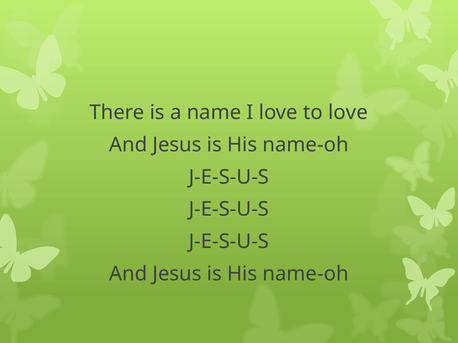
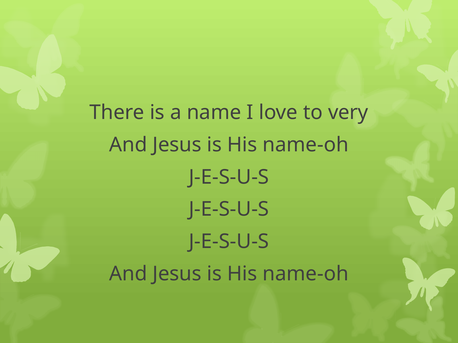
to love: love -> very
